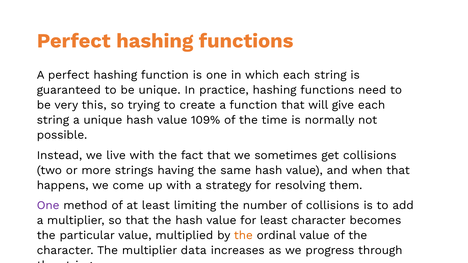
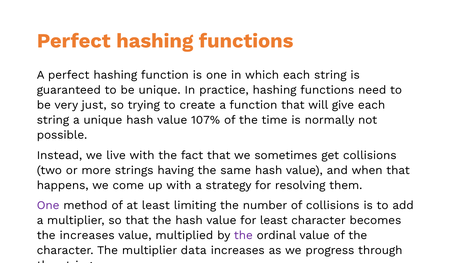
this: this -> just
109%: 109% -> 107%
the particular: particular -> increases
the at (243, 236) colour: orange -> purple
